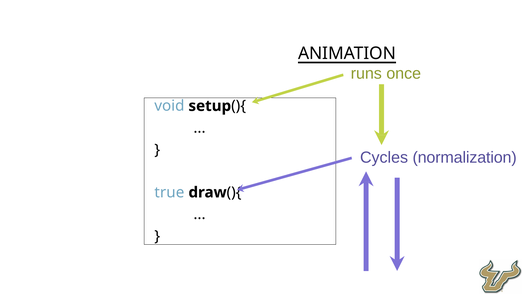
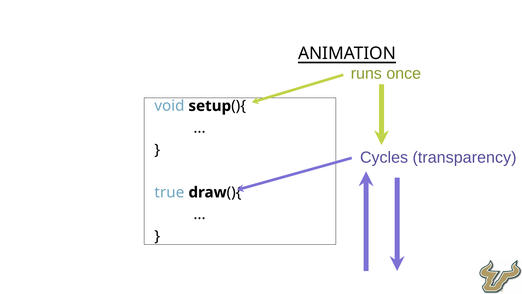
normalization: normalization -> transparency
